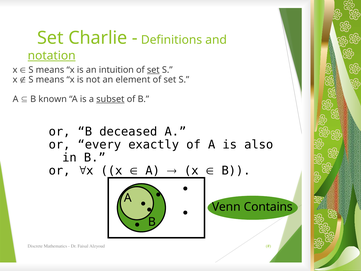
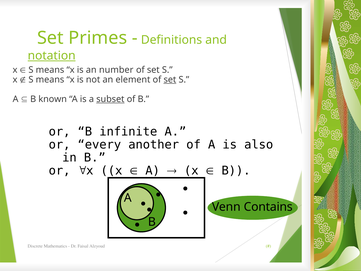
Charlie: Charlie -> Primes
intuition: intuition -> number
set at (153, 70) underline: present -> none
set at (170, 80) underline: none -> present
deceased: deceased -> infinite
exactly: exactly -> another
